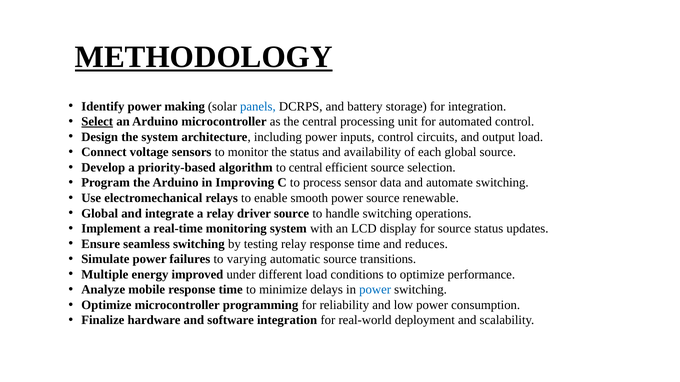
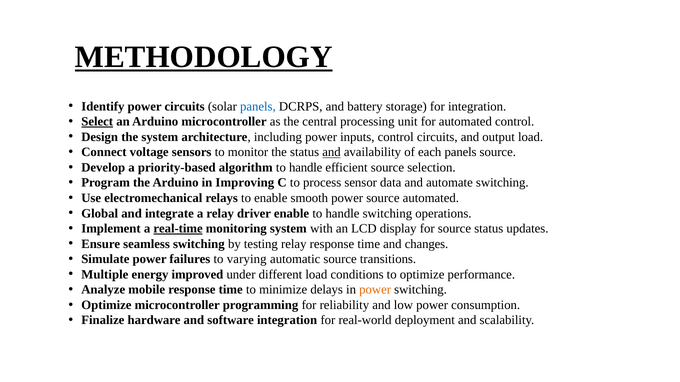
power making: making -> circuits
and at (331, 152) underline: none -> present
each global: global -> panels
algorithm to central: central -> handle
source renewable: renewable -> automated
driver source: source -> enable
real-time underline: none -> present
reduces: reduces -> changes
power at (375, 290) colour: blue -> orange
